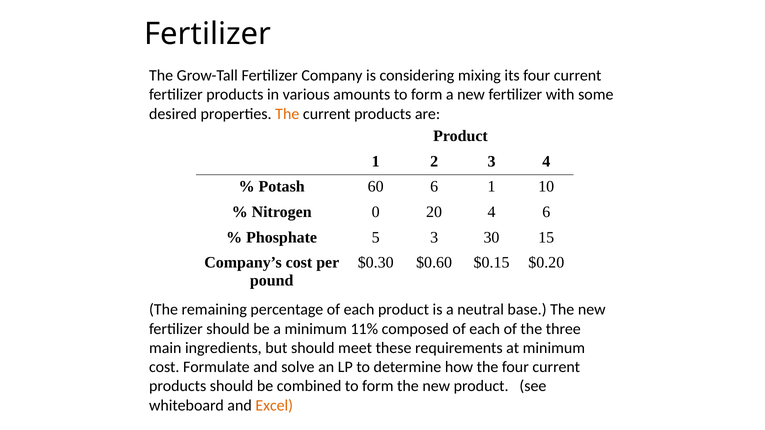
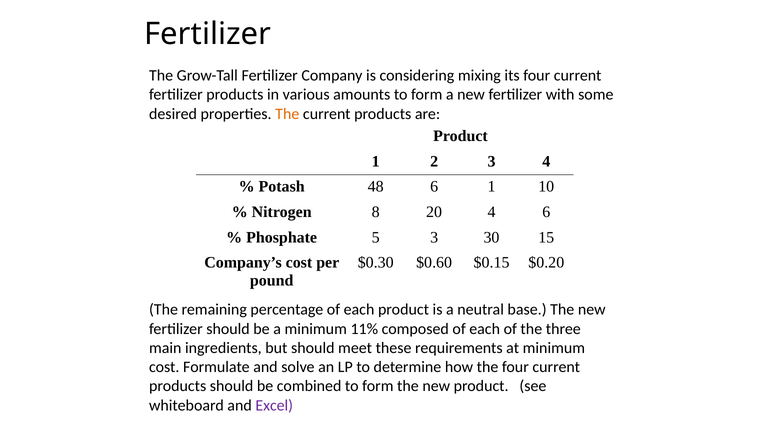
60: 60 -> 48
0: 0 -> 8
Excel colour: orange -> purple
